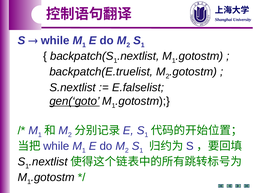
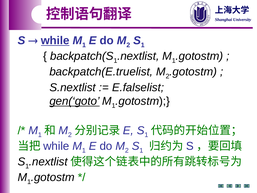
while at (55, 41) underline: none -> present
